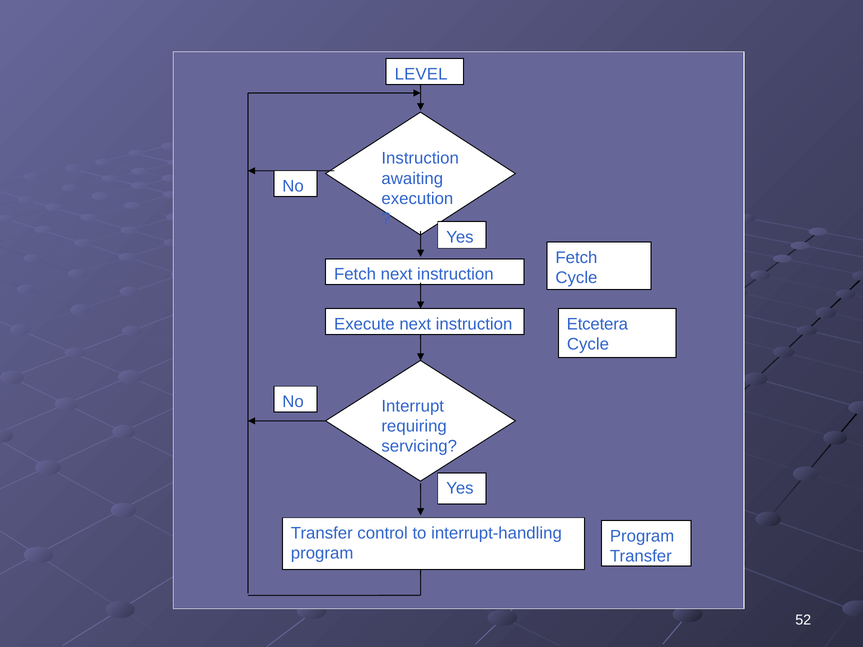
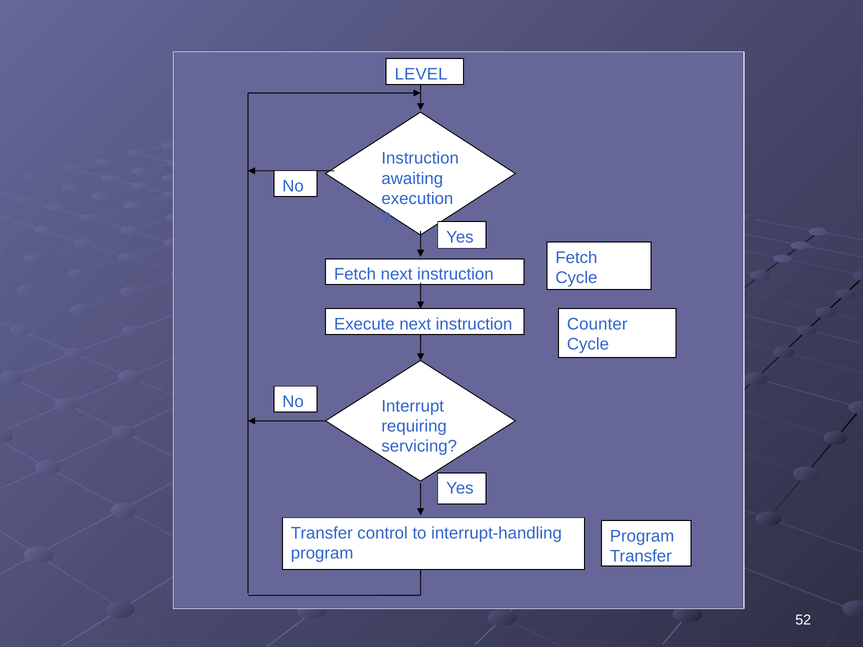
Etcetera: Etcetera -> Counter
